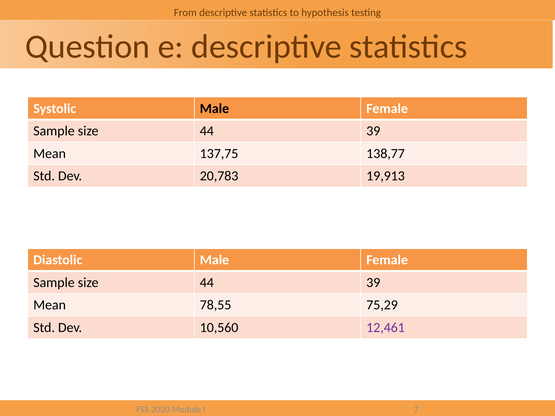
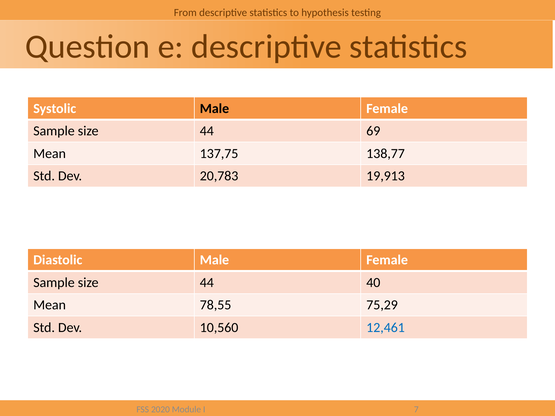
39 at (373, 131): 39 -> 69
39 at (373, 283): 39 -> 40
12,461 colour: purple -> blue
